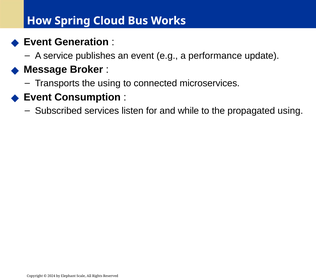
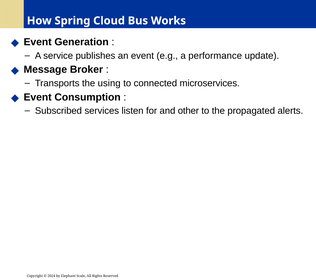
while: while -> other
propagated using: using -> alerts
